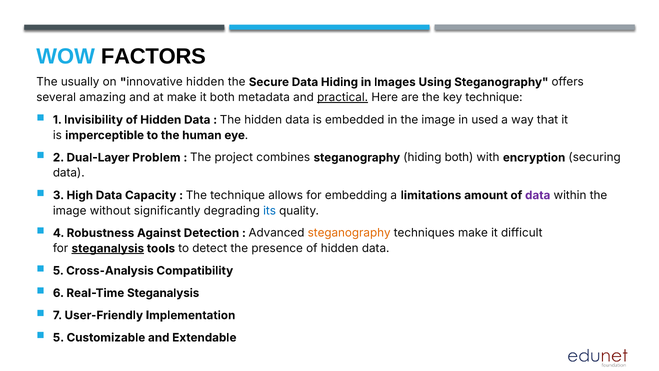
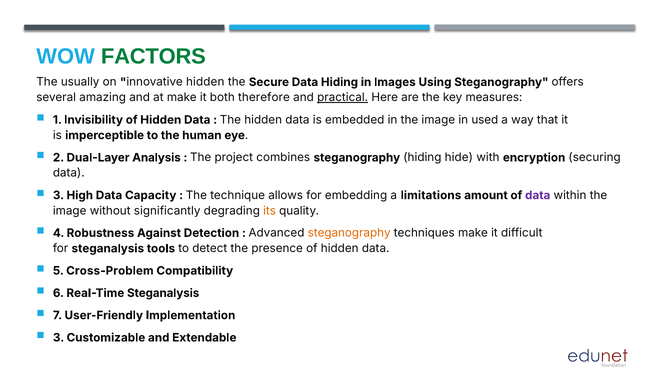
FACTORS colour: black -> green
metadata: metadata -> therefore
key technique: technique -> measures
Problem: Problem -> Analysis
hiding both: both -> hide
its colour: blue -> orange
steganalysis at (108, 248) underline: present -> none
Cross-Analysis: Cross-Analysis -> Cross-Problem
5 at (58, 337): 5 -> 3
